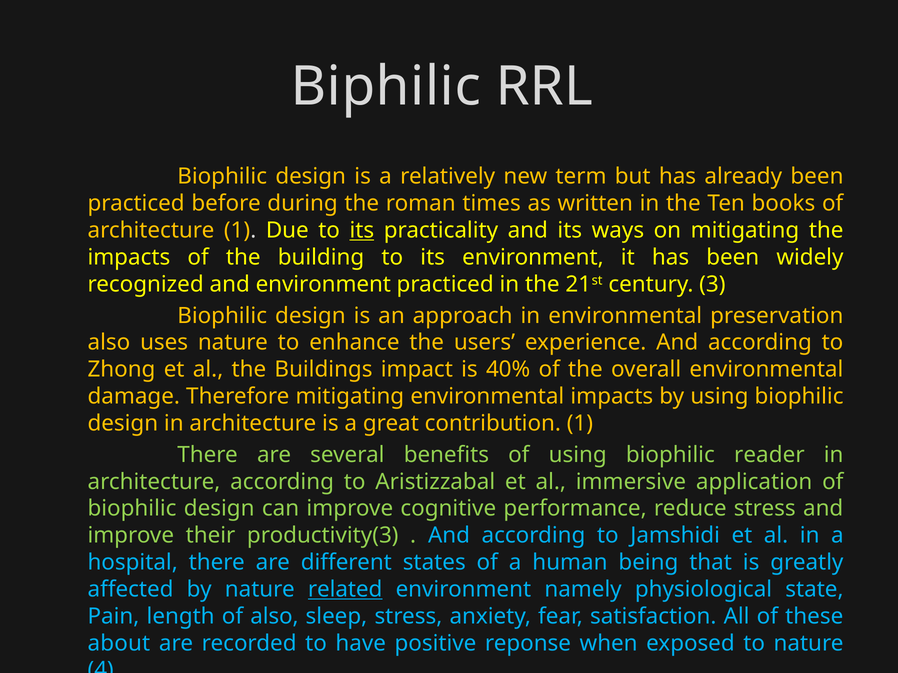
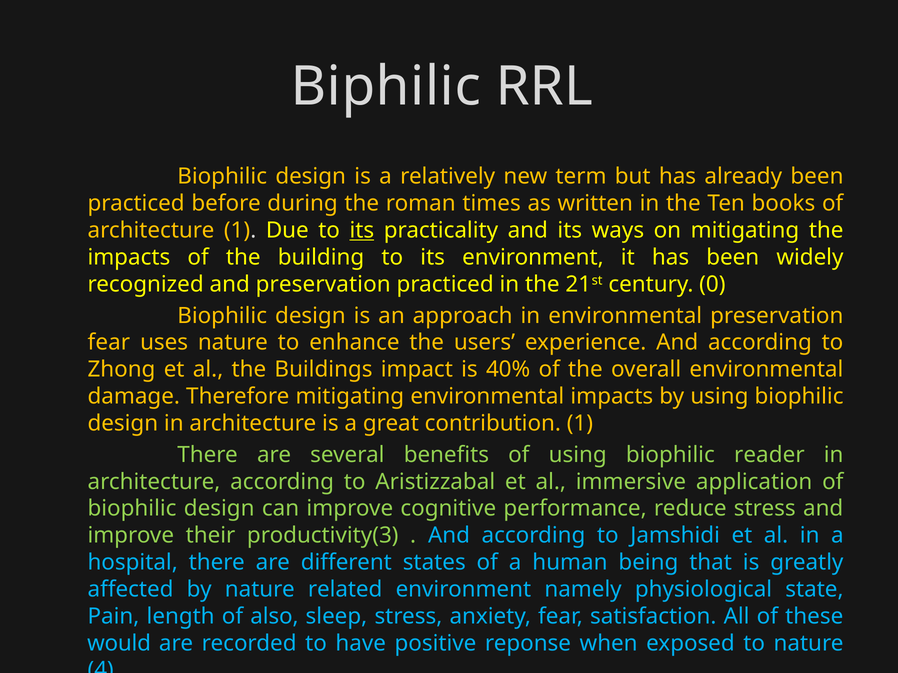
and environment: environment -> preservation
3: 3 -> 0
also at (109, 343): also -> fear
related underline: present -> none
about: about -> would
